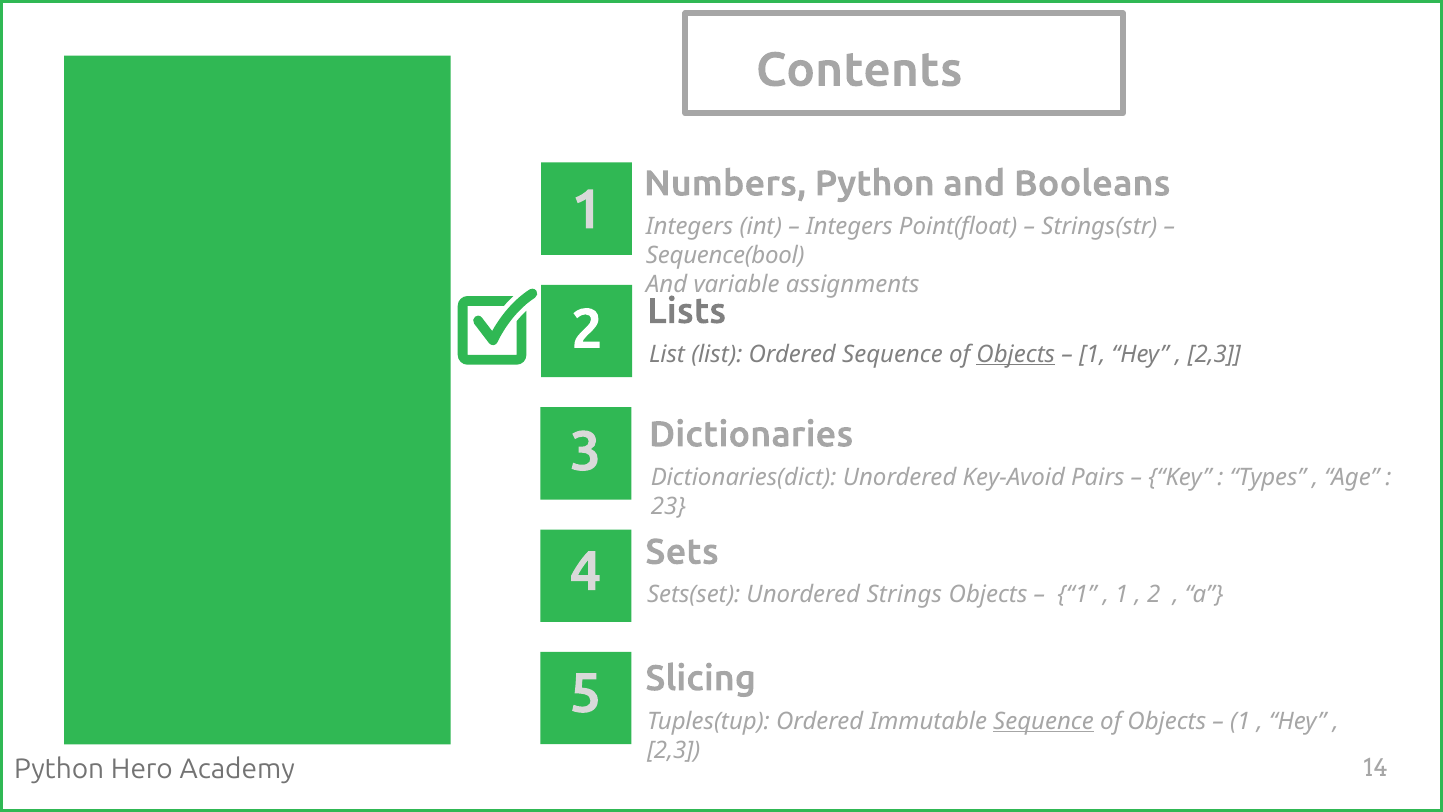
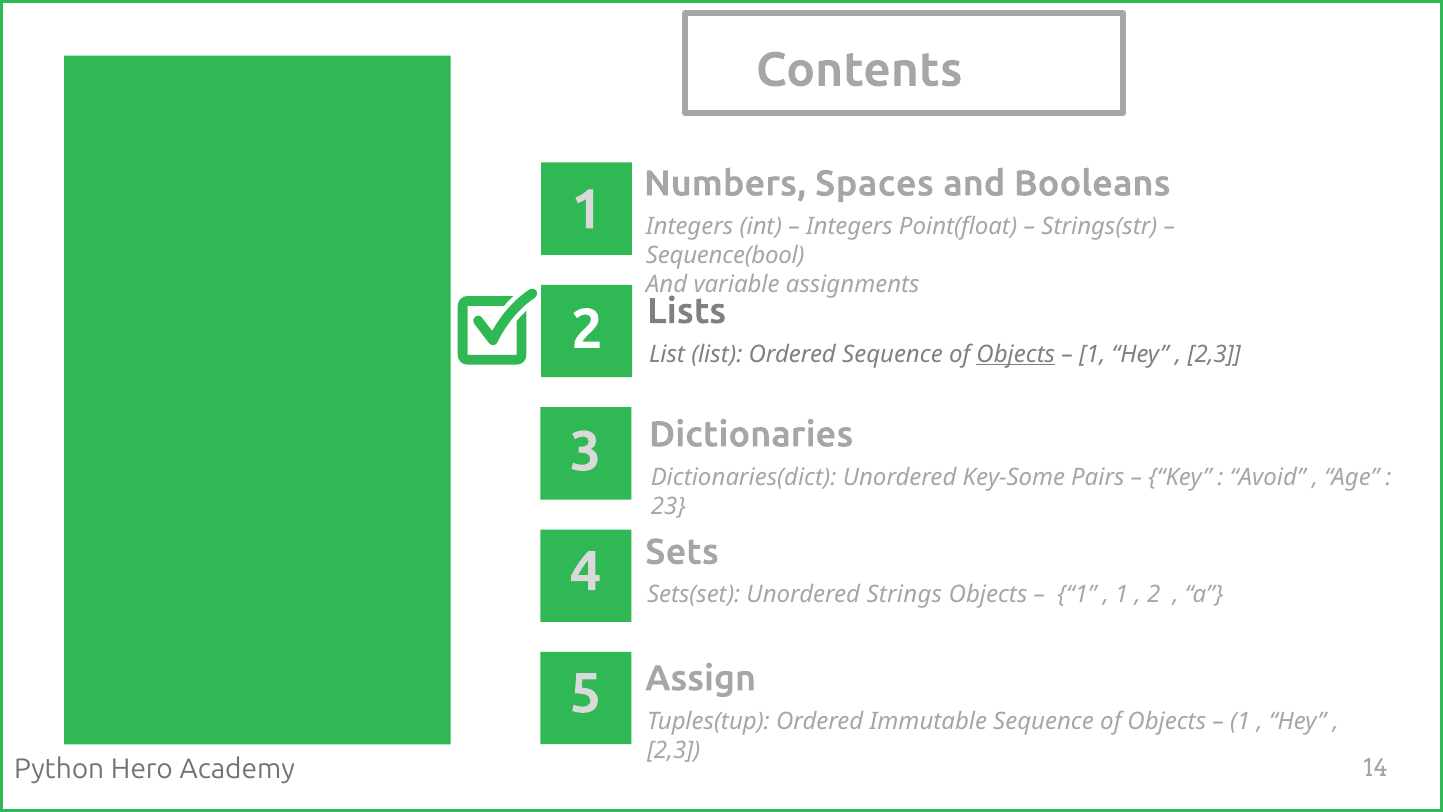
Numbers Python: Python -> Spaces
Key-Avoid: Key-Avoid -> Key-Some
Types: Types -> Avoid
Slicing: Slicing -> Assign
Sequence at (1044, 721) underline: present -> none
